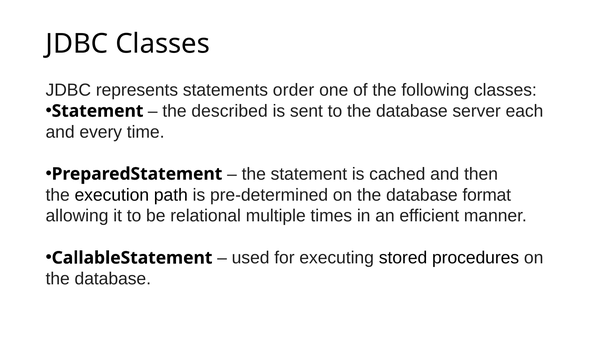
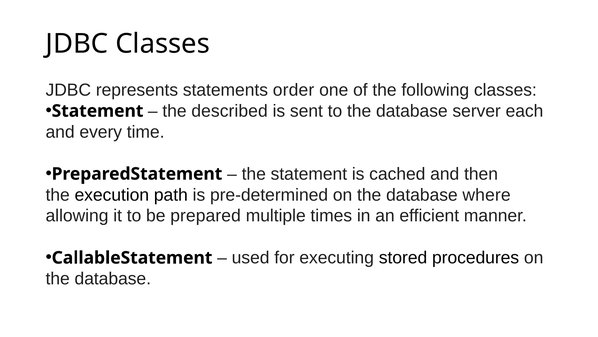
format: format -> where
relational: relational -> prepared
